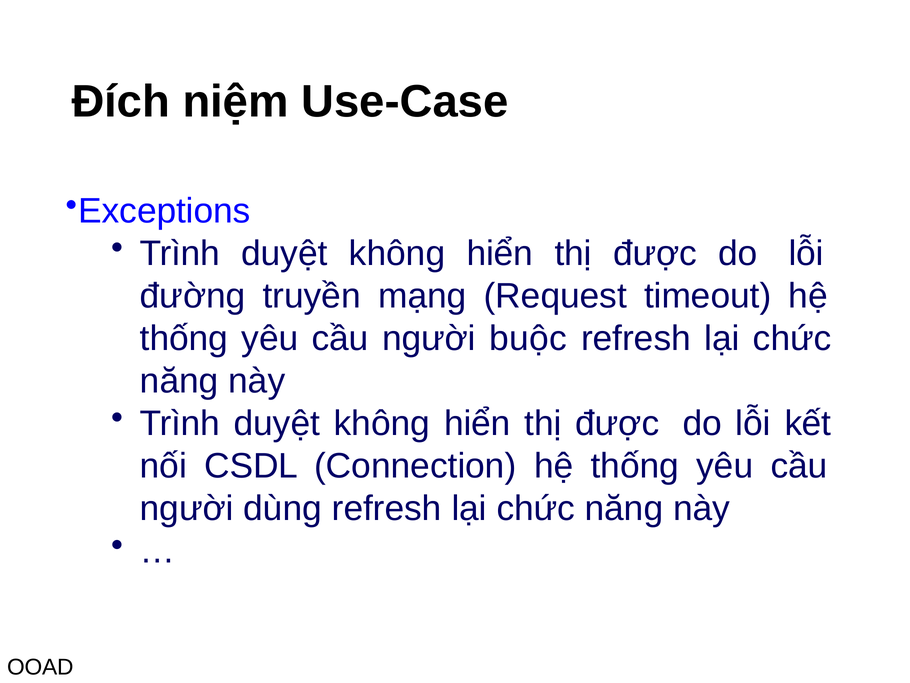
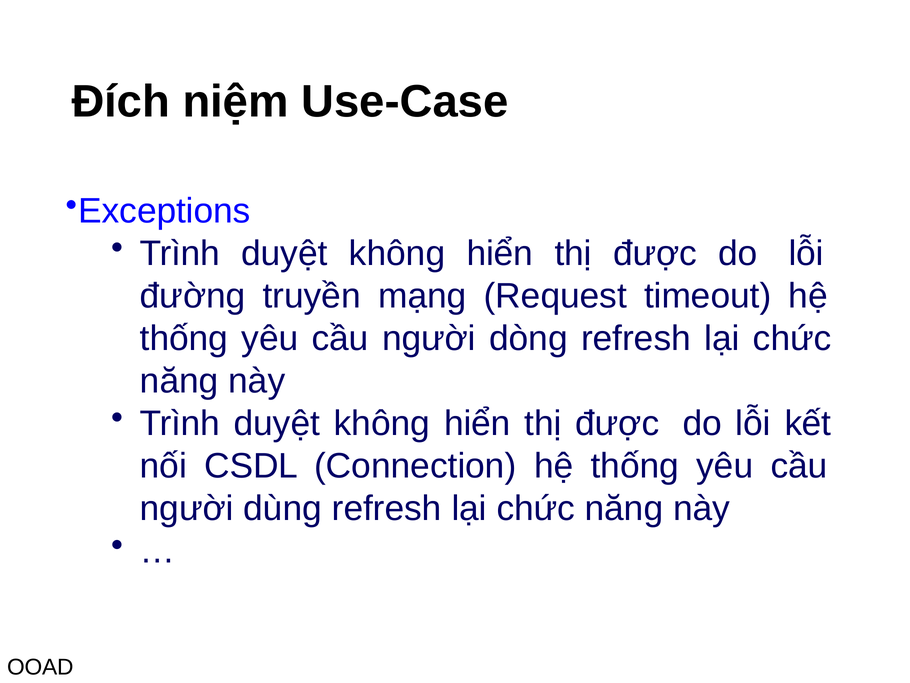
buộc: buộc -> dòng
